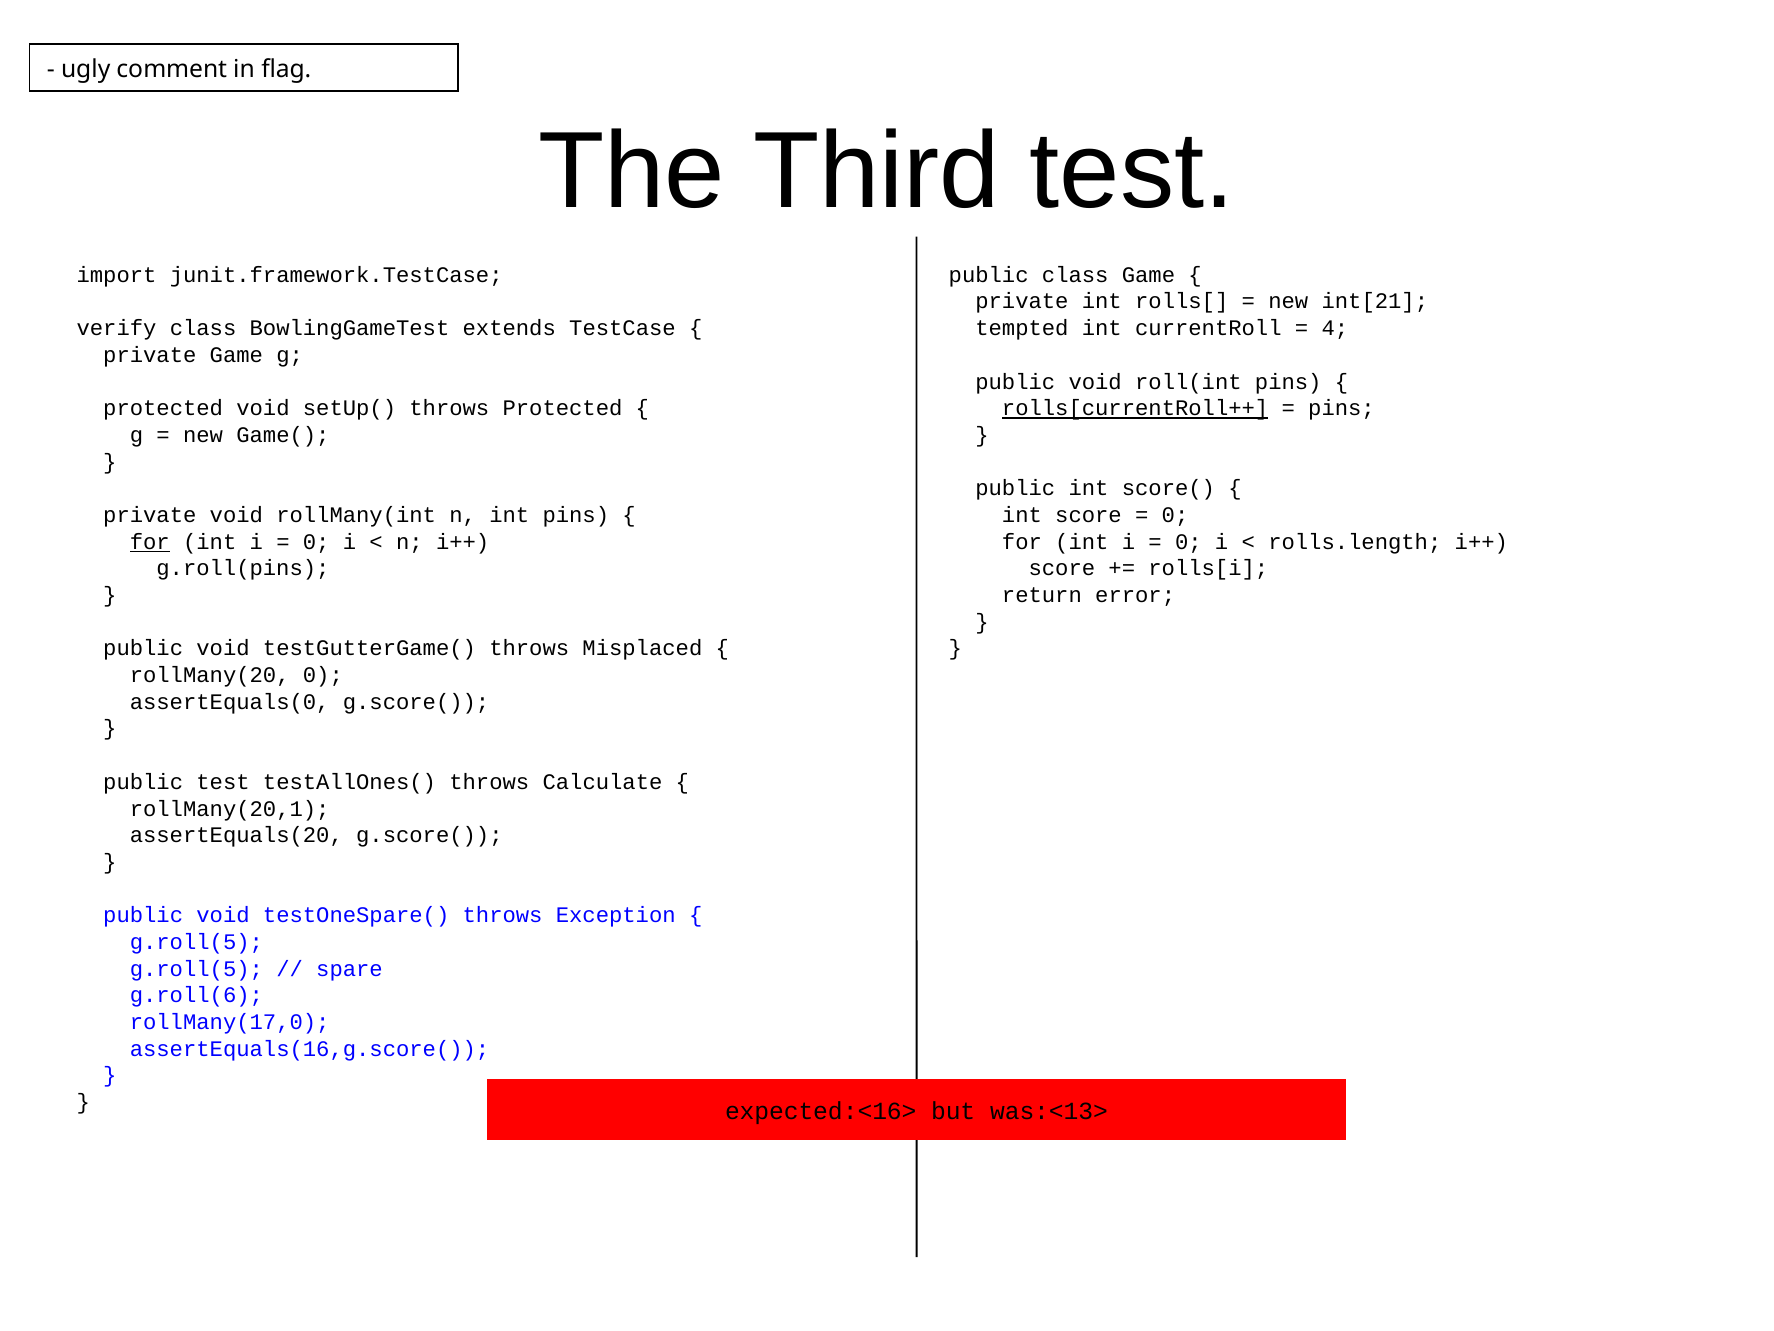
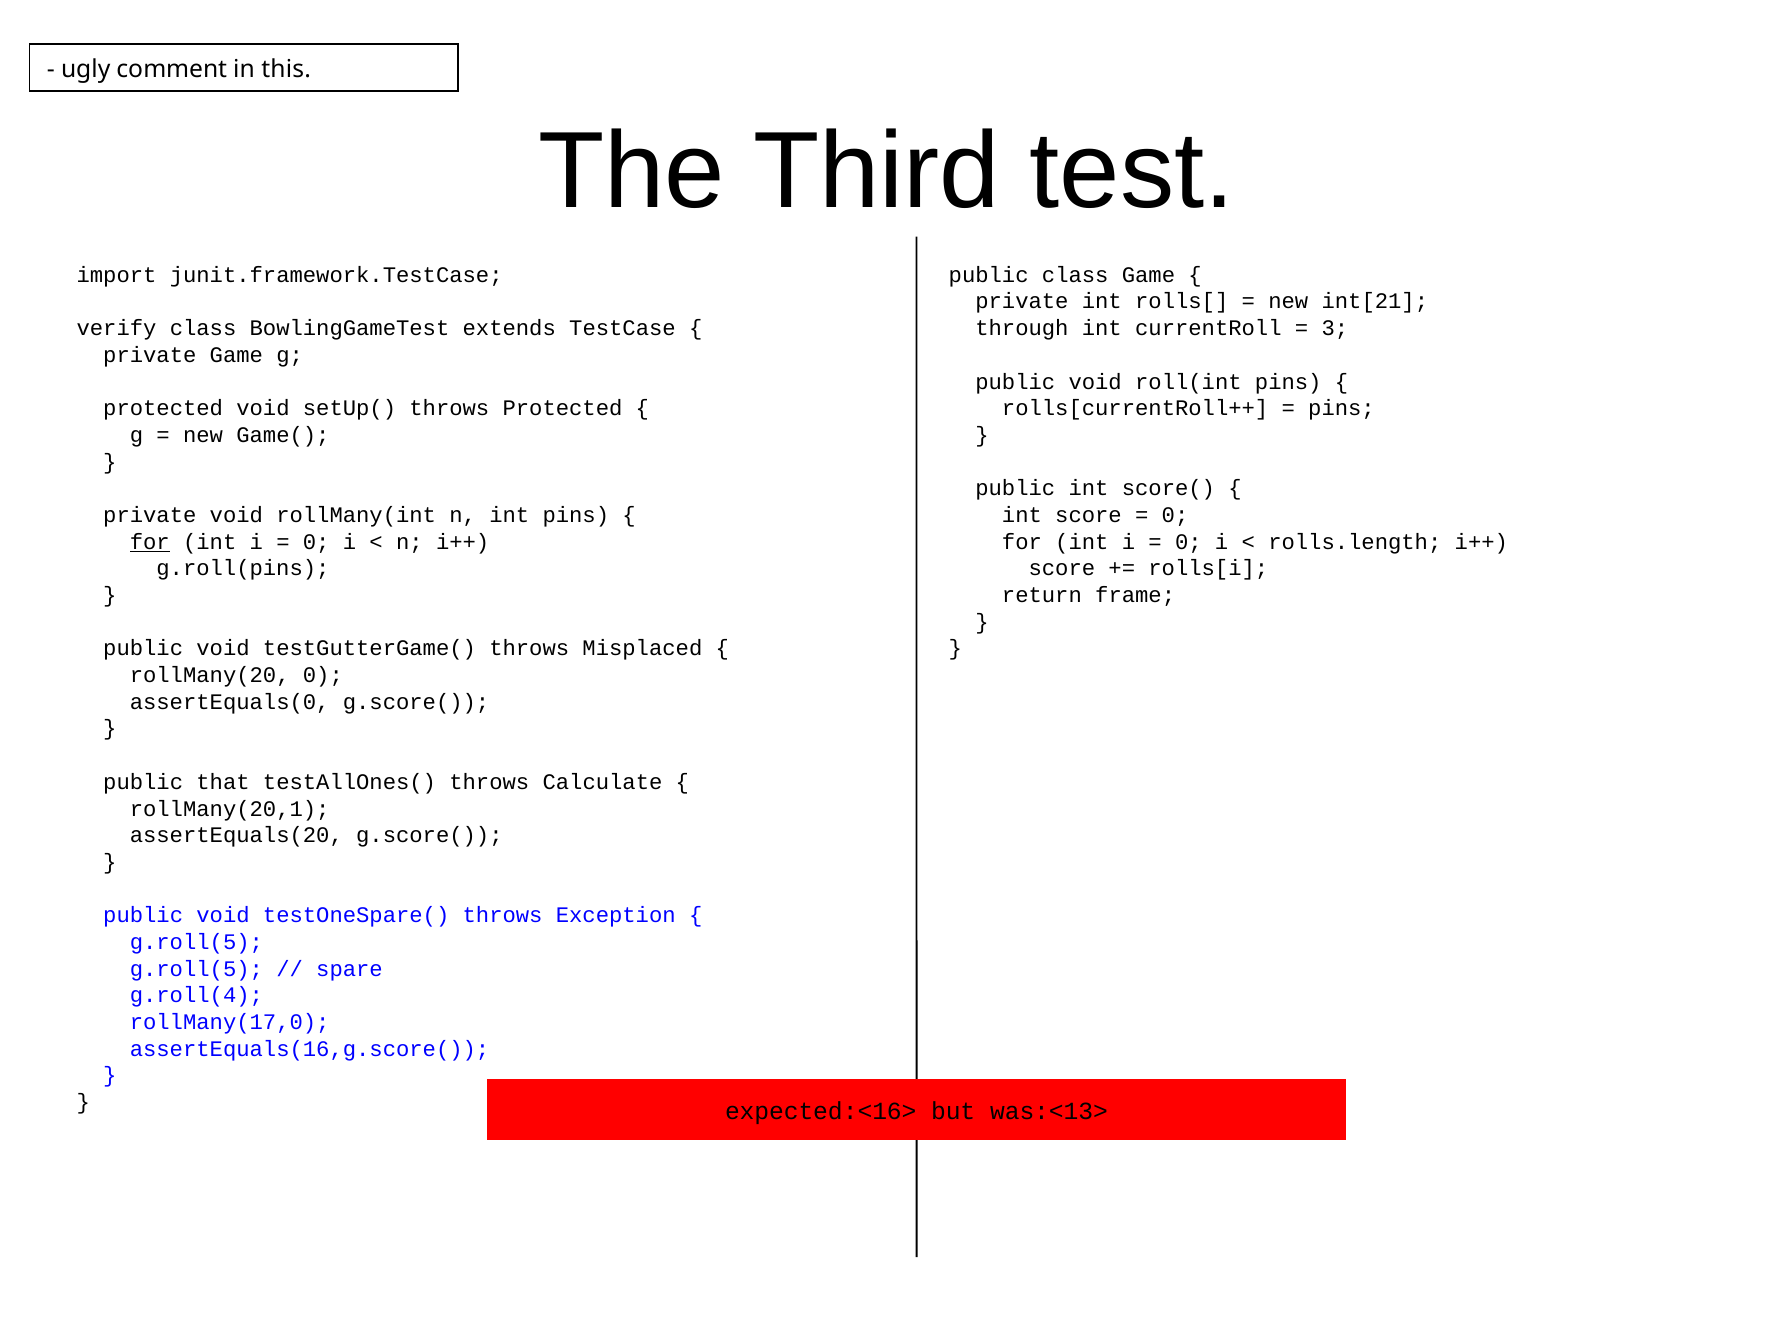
flag: flag -> this
tempted: tempted -> through
4: 4 -> 3
rolls[currentRoll++ underline: present -> none
error: error -> frame
public test: test -> that
g.roll(6: g.roll(6 -> g.roll(4
